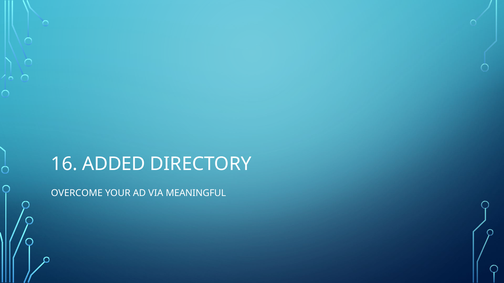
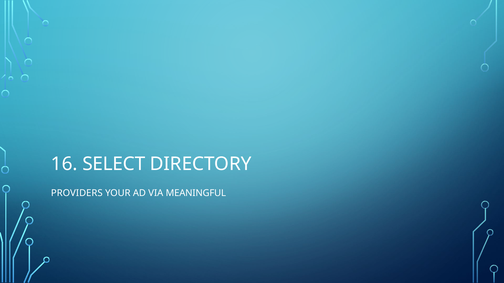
ADDED: ADDED -> SELECT
OVERCOME: OVERCOME -> PROVIDERS
